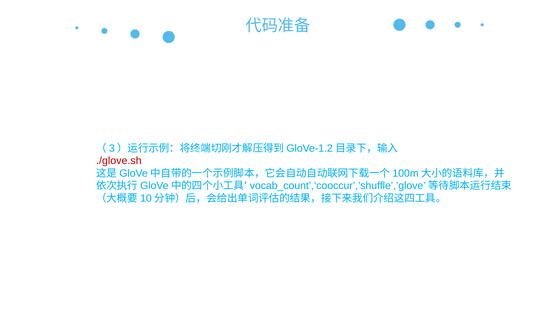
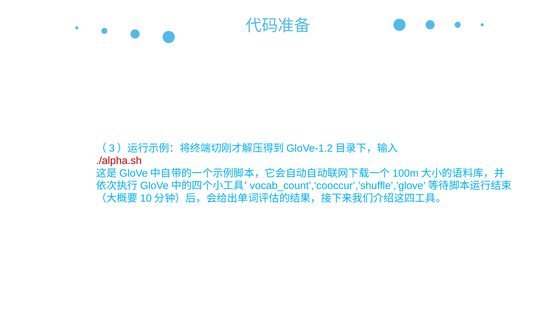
./glove.sh: ./glove.sh -> ./alpha.sh
